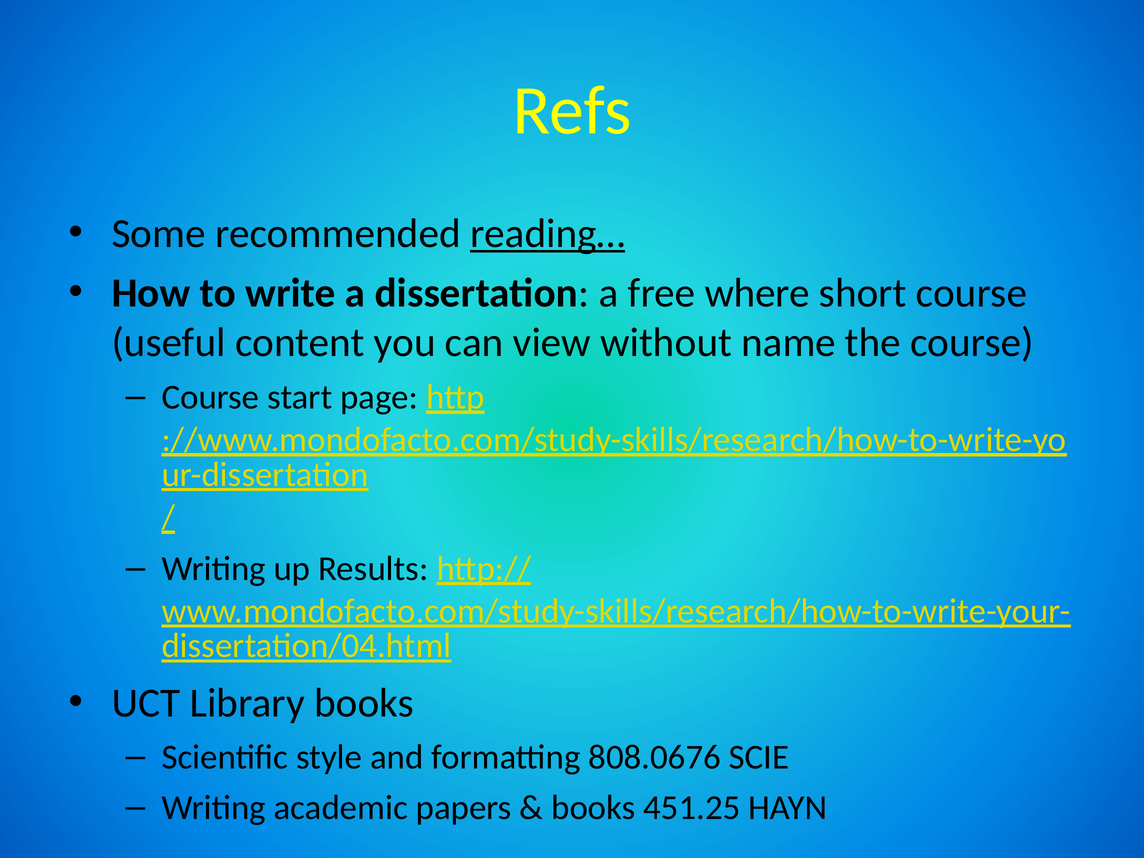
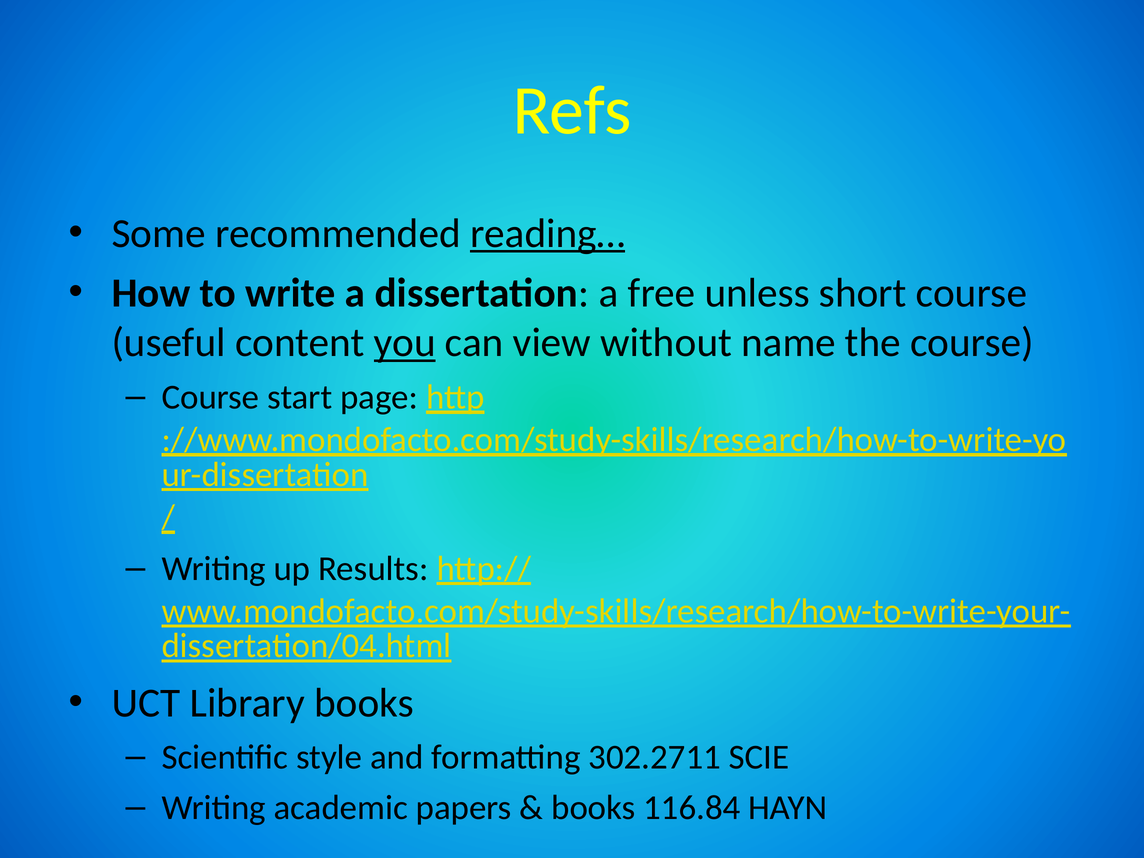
where: where -> unless
you underline: none -> present
808.0676: 808.0676 -> 302.2711
451.25: 451.25 -> 116.84
